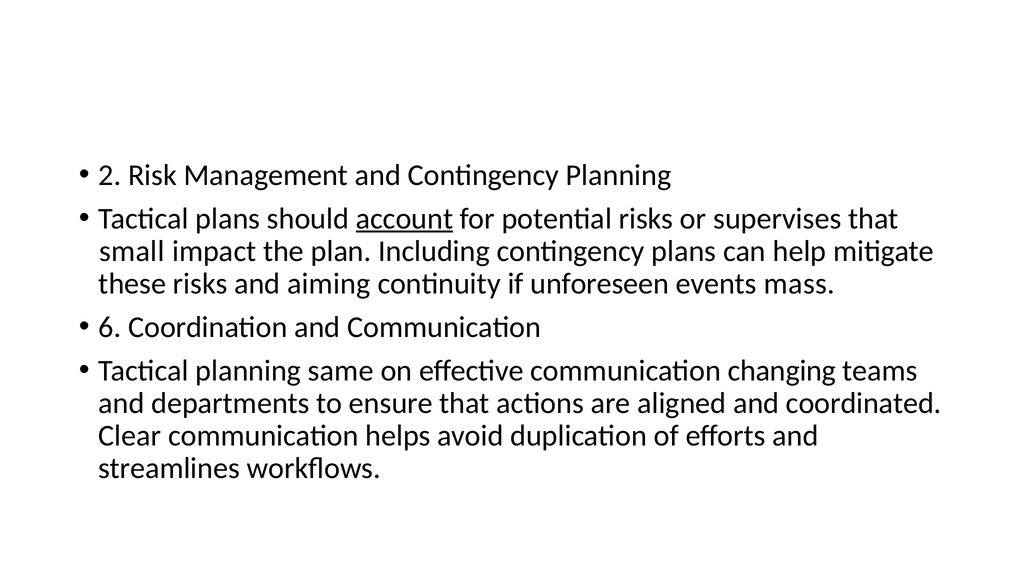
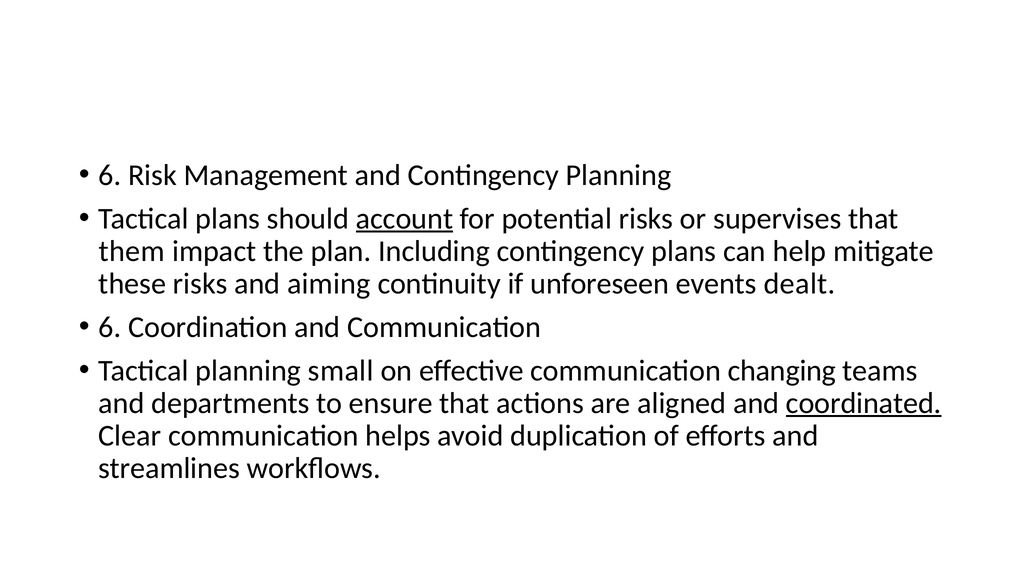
2 at (110, 175): 2 -> 6
small: small -> them
mass: mass -> dealt
same: same -> small
coordinated underline: none -> present
